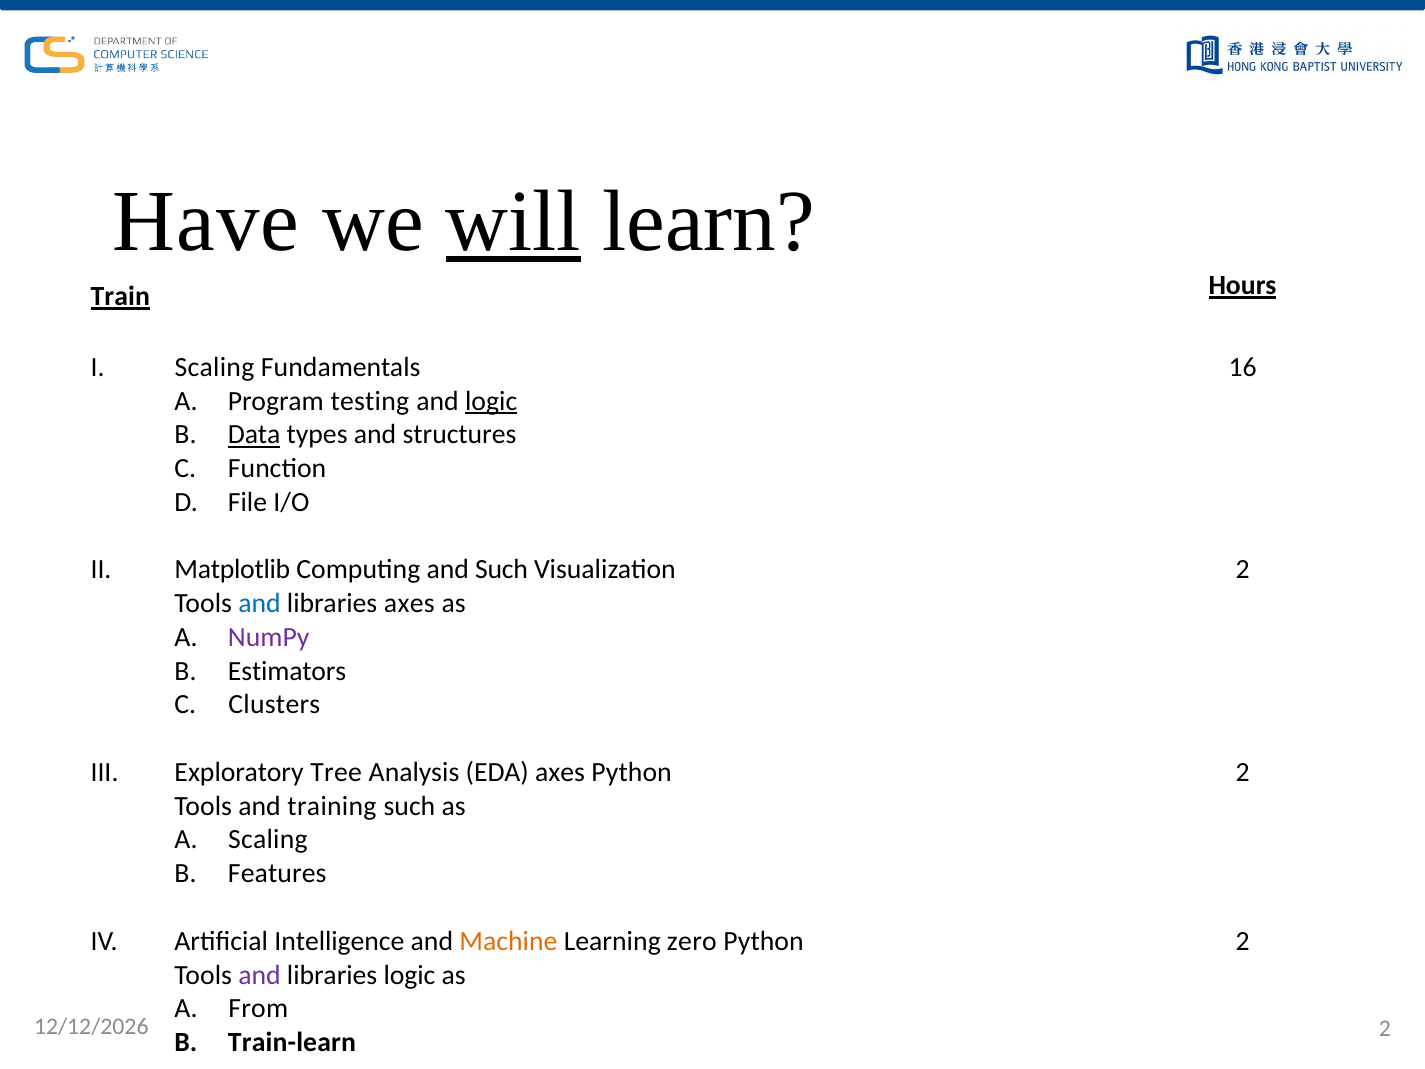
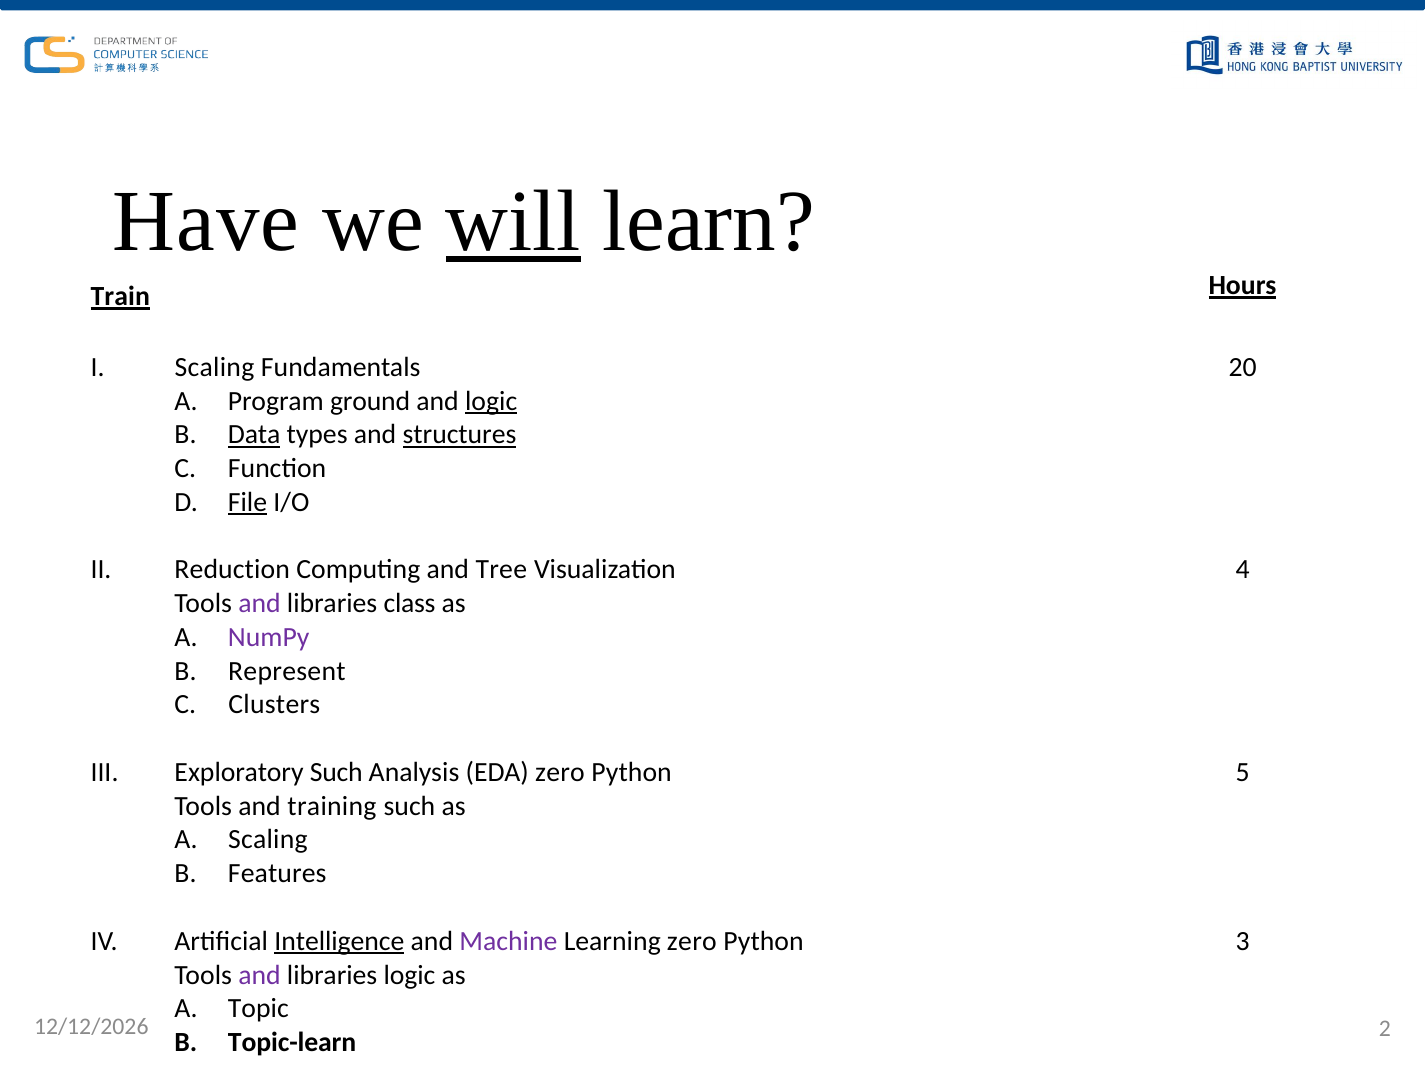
16: 16 -> 20
testing: testing -> ground
structures underline: none -> present
File underline: none -> present
Matplotlib: Matplotlib -> Reduction
and Such: Such -> Tree
Visualization 2: 2 -> 4
and at (259, 603) colour: blue -> purple
libraries axes: axes -> class
Estimators: Estimators -> Represent
Exploratory Tree: Tree -> Such
EDA axes: axes -> zero
2 at (1243, 772): 2 -> 5
Intelligence underline: none -> present
Machine colour: orange -> purple
2 at (1243, 941): 2 -> 3
From: From -> Topic
Train-learn: Train-learn -> Topic-learn
